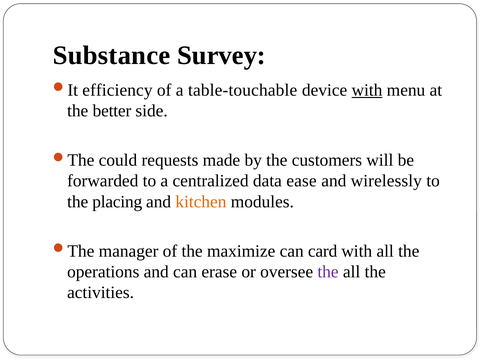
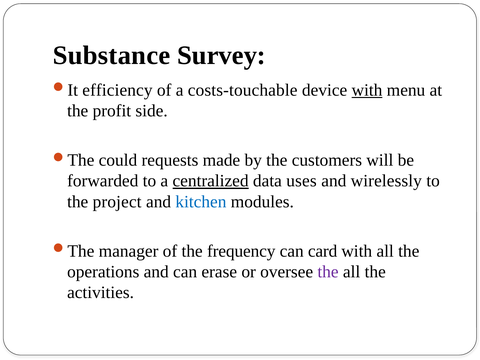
table-touchable: table-touchable -> costs-touchable
better: better -> profit
centralized underline: none -> present
ease: ease -> uses
placing: placing -> project
kitchen colour: orange -> blue
maximize: maximize -> frequency
